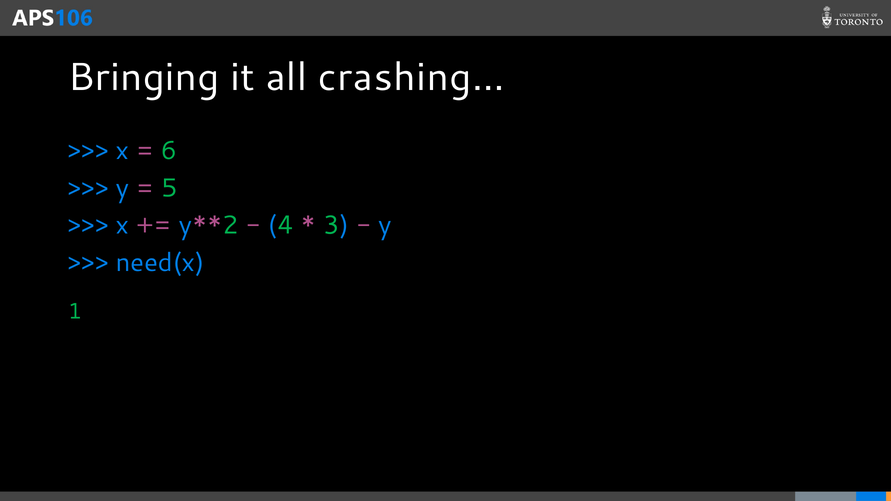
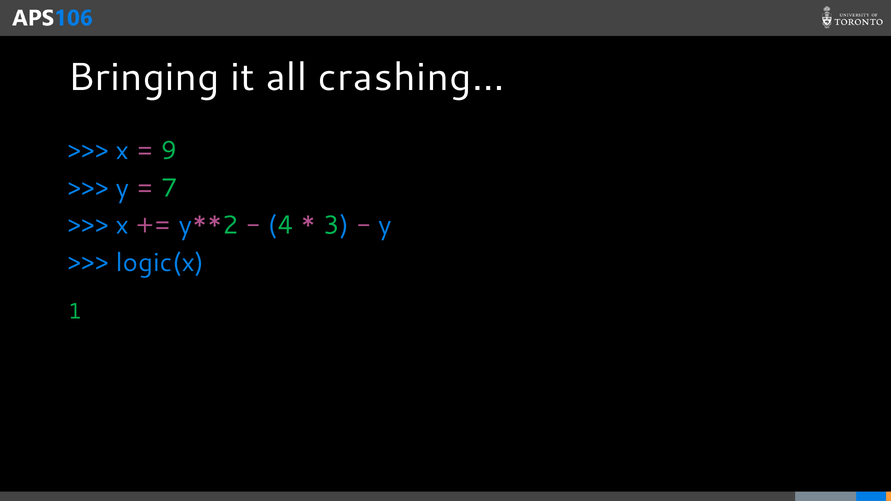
6: 6 -> 9
5: 5 -> 7
need(x: need(x -> logic(x
